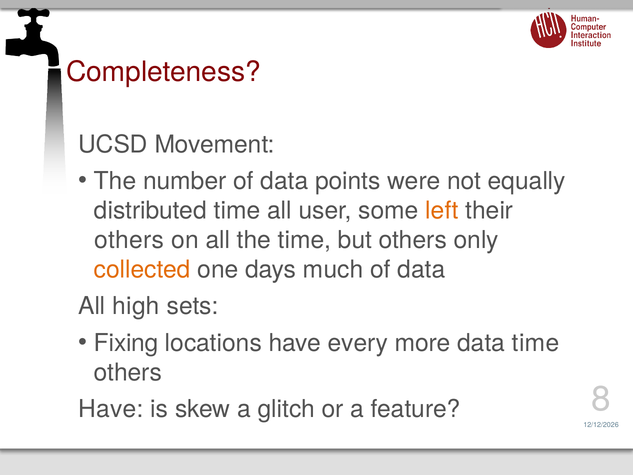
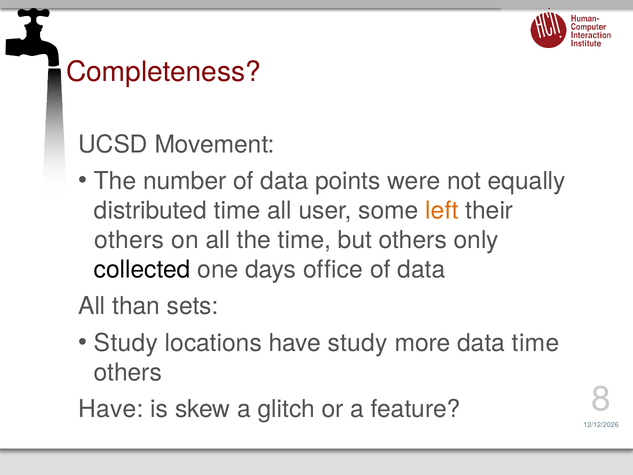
collected colour: orange -> black
much: much -> office
high: high -> than
Fixing at (126, 343): Fixing -> Study
have every: every -> study
